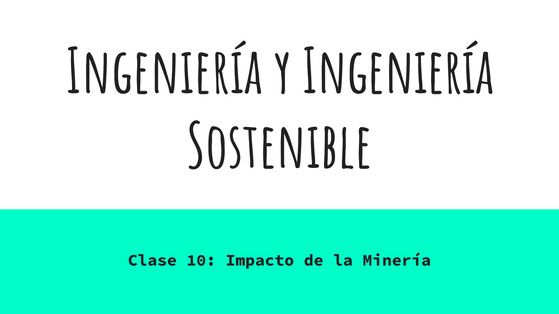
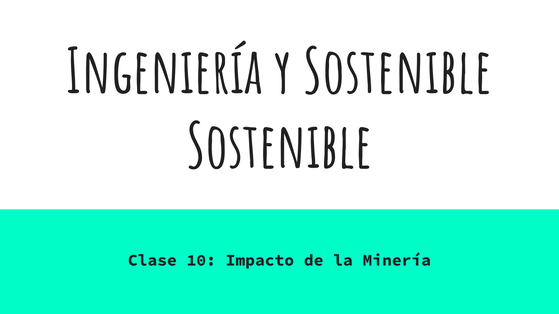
y Ingeniería: Ingeniería -> Sostenible
